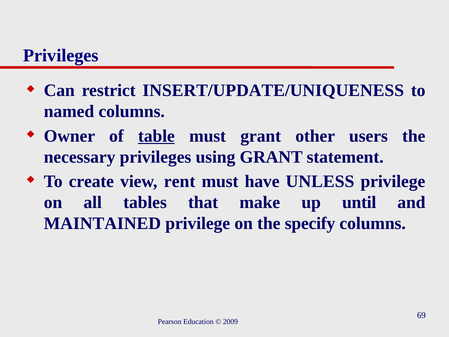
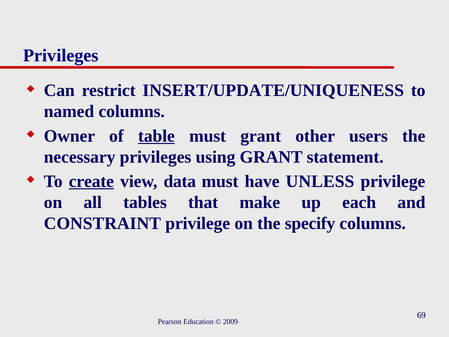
create underline: none -> present
rent: rent -> data
until: until -> each
MAINTAINED: MAINTAINED -> CONSTRAINT
